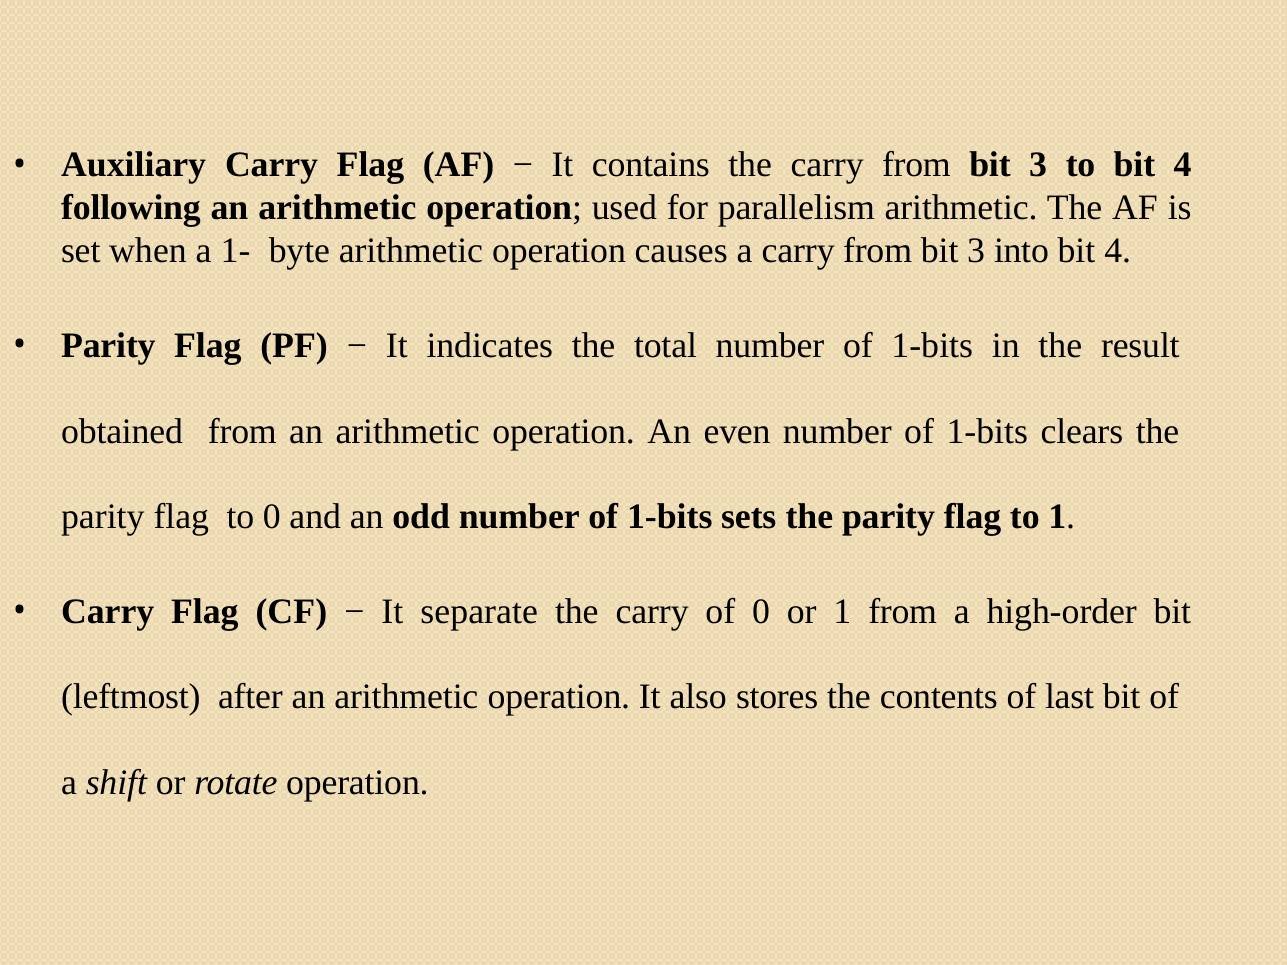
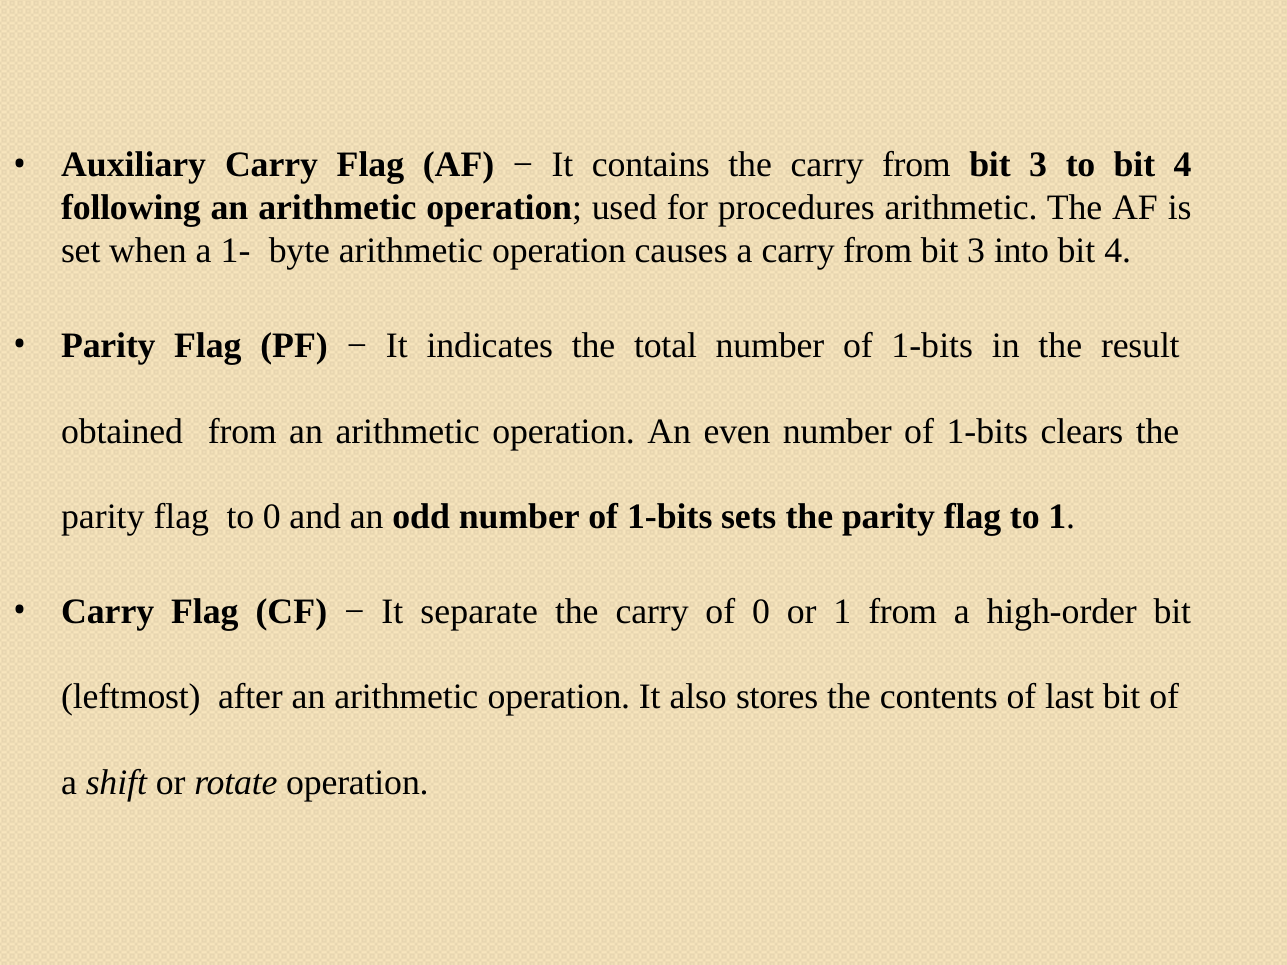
parallelism: parallelism -> procedures
